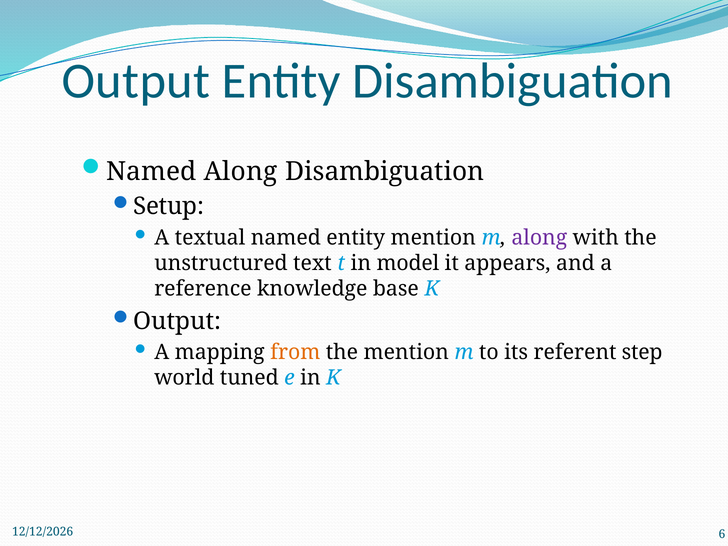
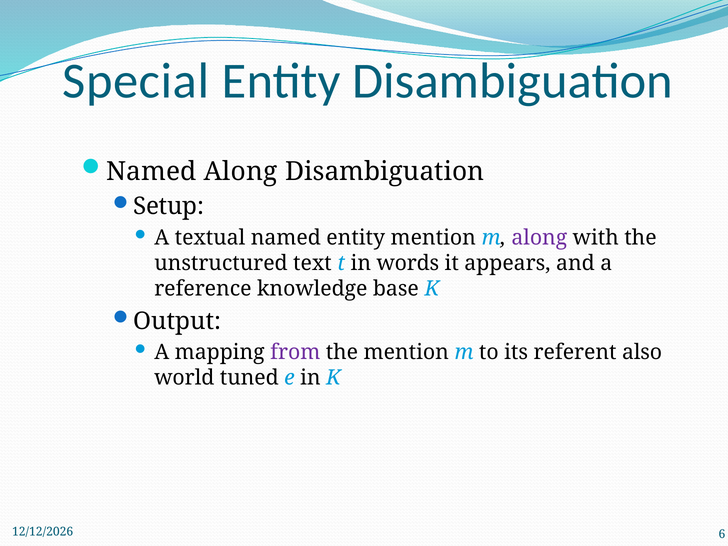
Output at (136, 81): Output -> Special
model: model -> words
from colour: orange -> purple
step: step -> also
